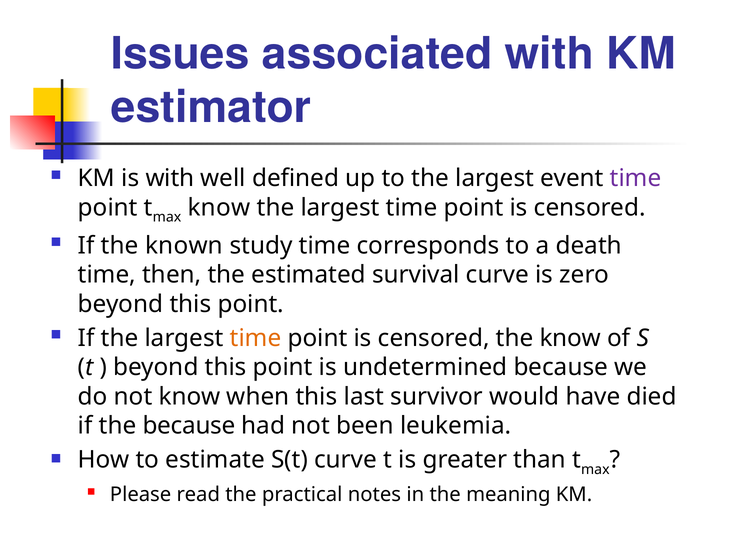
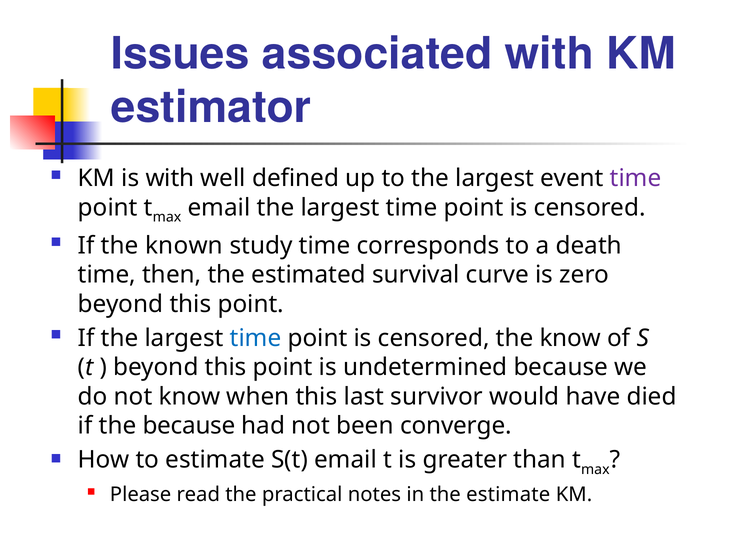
know at (219, 207): know -> email
time at (256, 338) colour: orange -> blue
leukemia: leukemia -> converge
S(t curve: curve -> email
the meaning: meaning -> estimate
